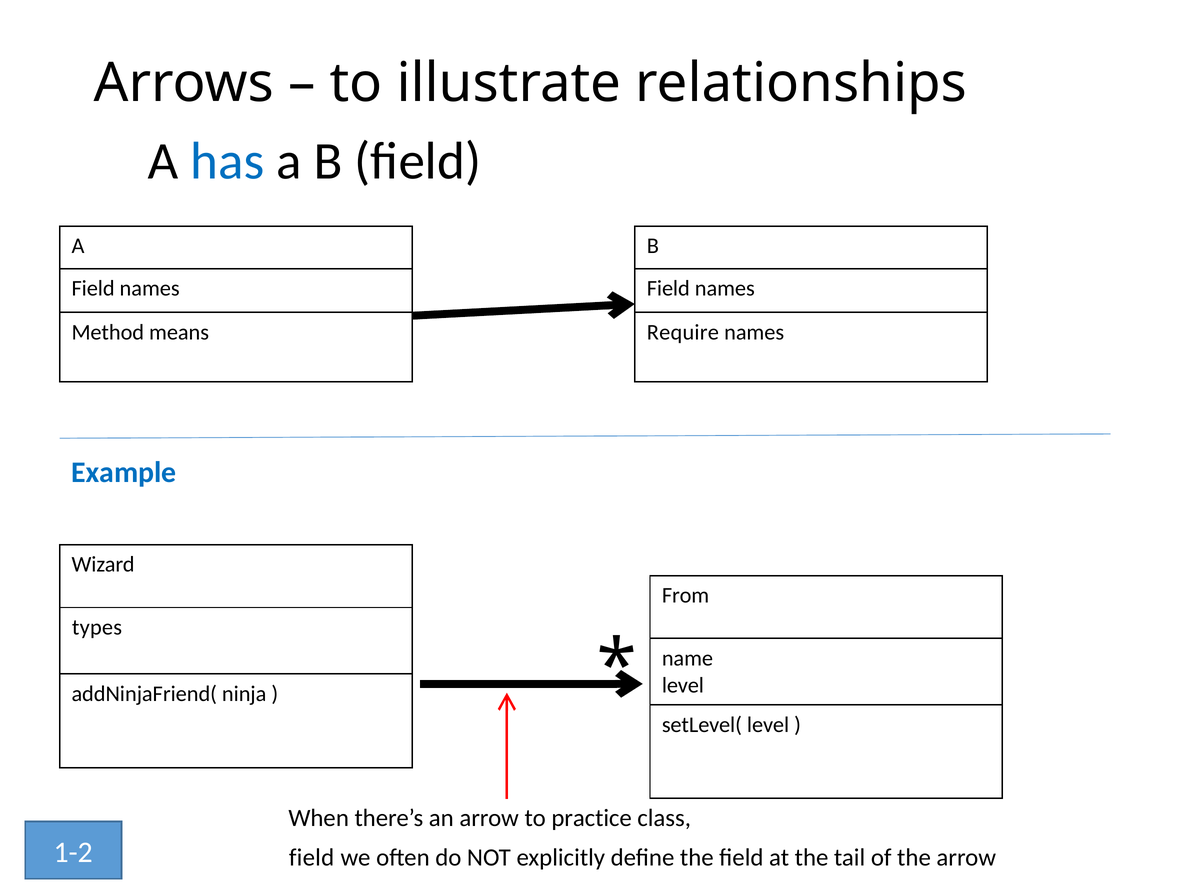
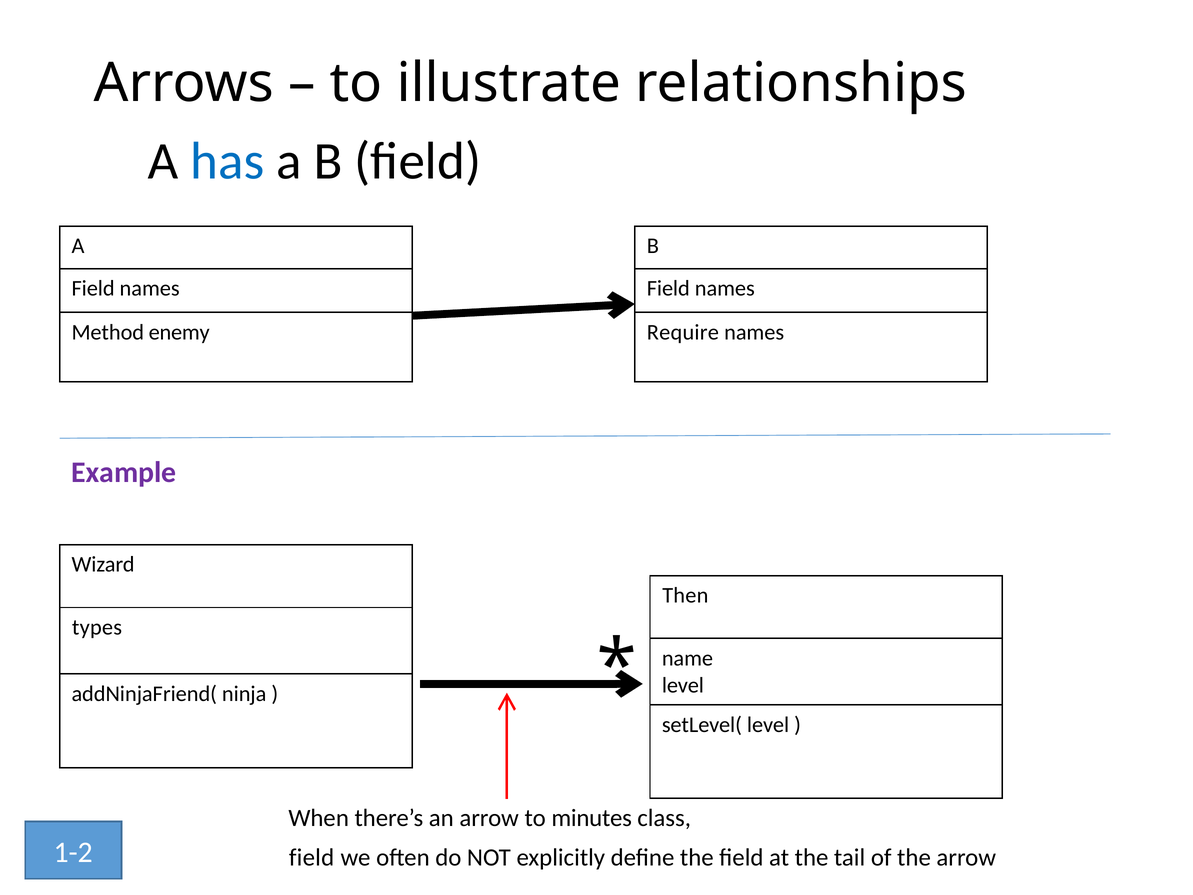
means: means -> enemy
Example colour: blue -> purple
From: From -> Then
practice: practice -> minutes
